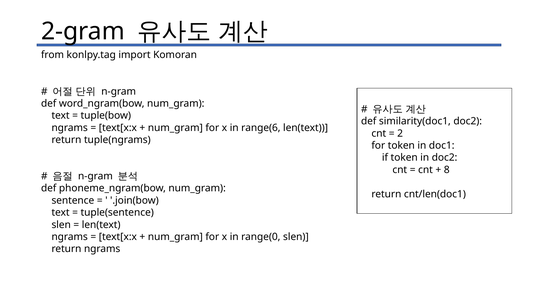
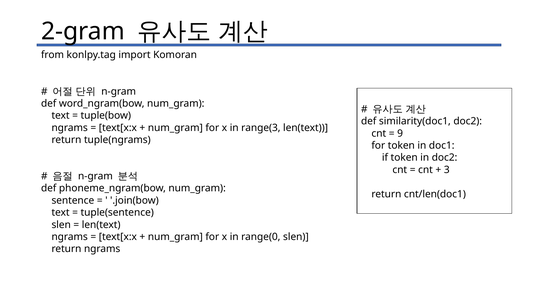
range(6: range(6 -> range(3
2: 2 -> 9
8: 8 -> 3
